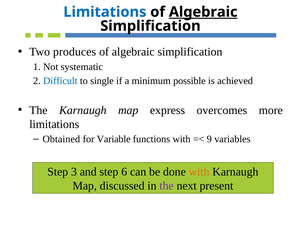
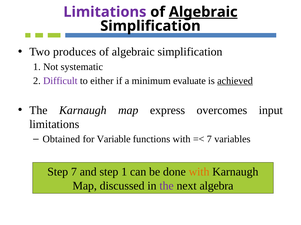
Limitations at (105, 12) colour: blue -> purple
Difficult colour: blue -> purple
single: single -> either
possible: possible -> evaluate
achieved underline: none -> present
more: more -> input
9 at (209, 140): 9 -> 7
Step 3: 3 -> 7
step 6: 6 -> 1
present: present -> algebra
